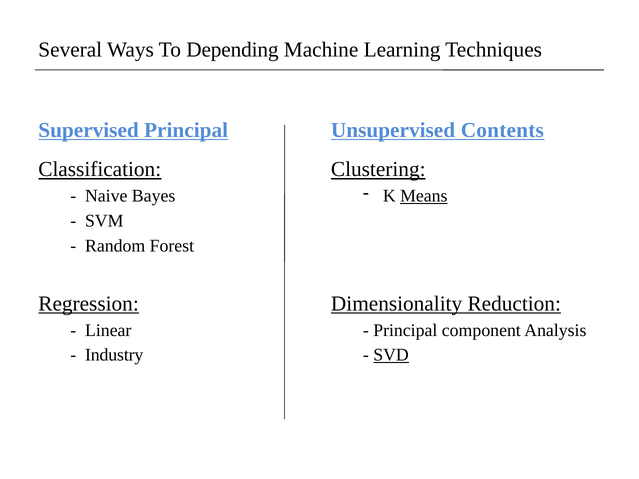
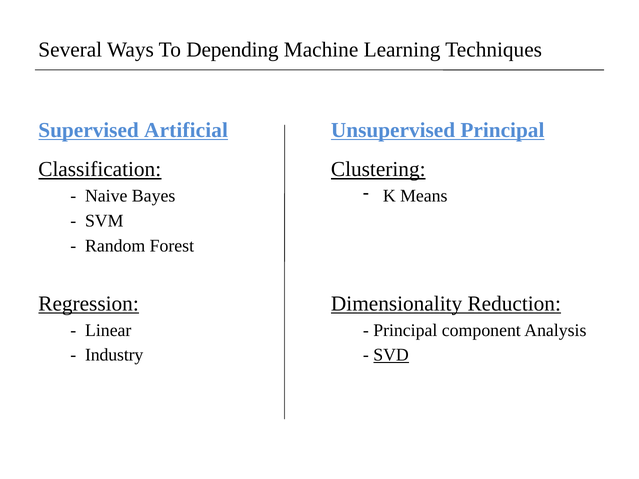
Supervised Principal: Principal -> Artificial
Unsupervised Contents: Contents -> Principal
Means underline: present -> none
